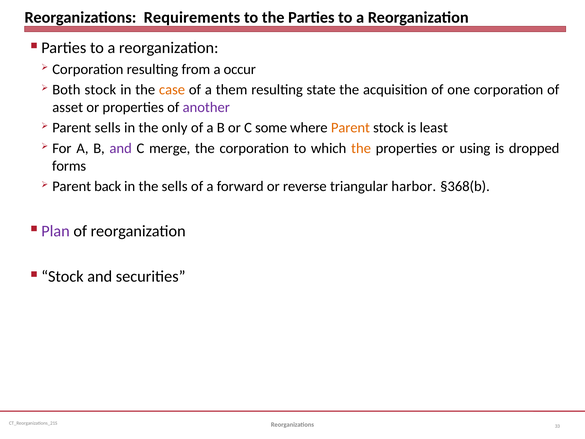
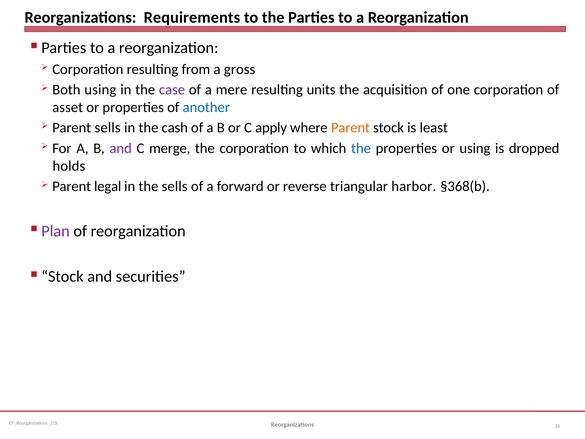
occur: occur -> gross
Both stock: stock -> using
case colour: orange -> purple
them: them -> mere
state: state -> units
another colour: purple -> blue
only: only -> cash
some: some -> apply
the at (361, 148) colour: orange -> blue
forms: forms -> holds
back: back -> legal
